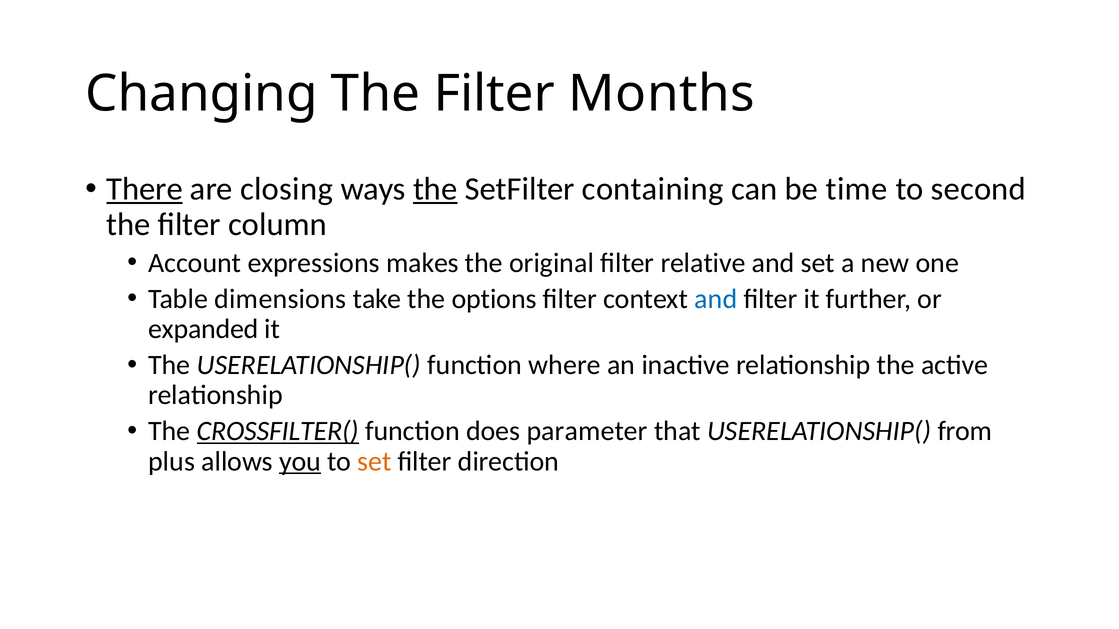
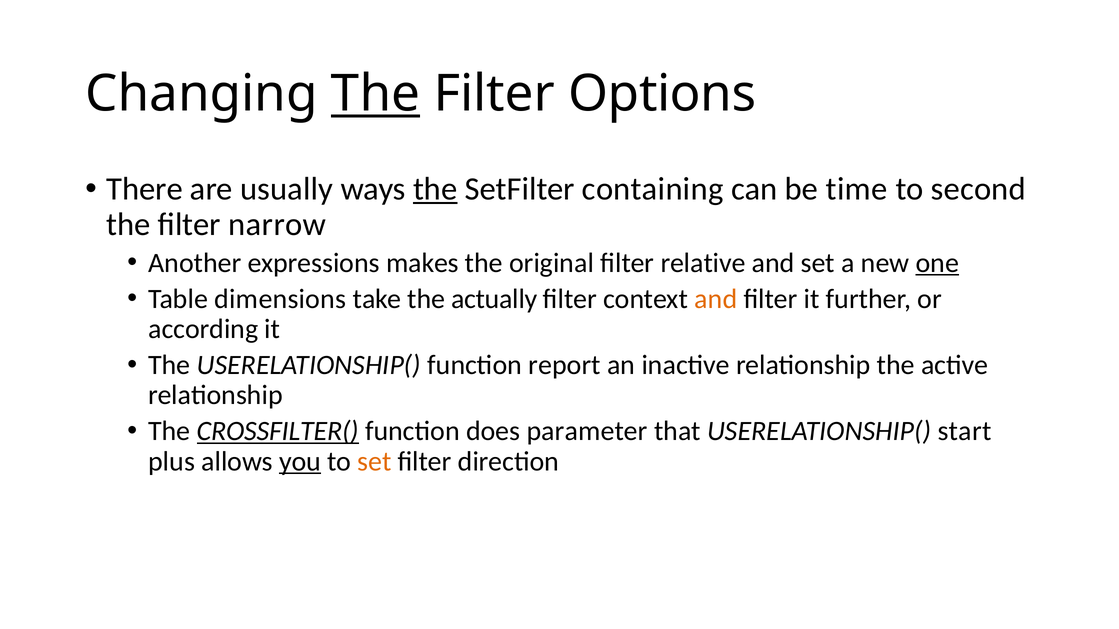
The at (376, 94) underline: none -> present
Months: Months -> Options
There underline: present -> none
closing: closing -> usually
column: column -> narrow
Account: Account -> Another
one underline: none -> present
options: options -> actually
and at (716, 299) colour: blue -> orange
expanded: expanded -> according
where: where -> report
from: from -> start
